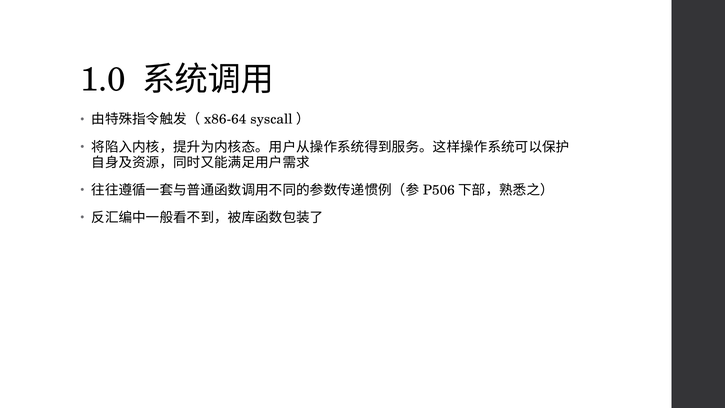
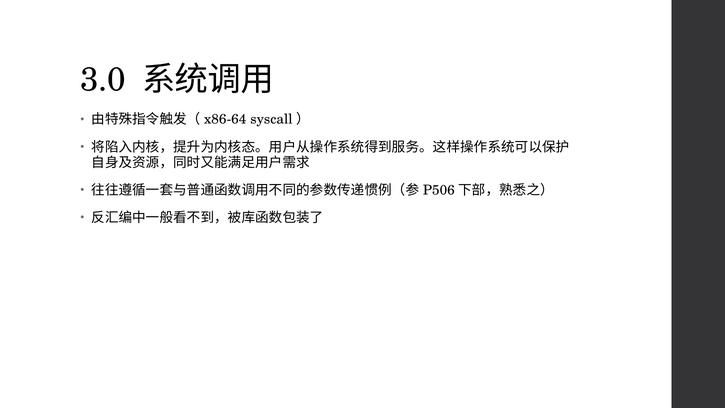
1.0: 1.0 -> 3.0
